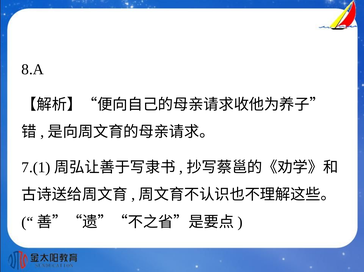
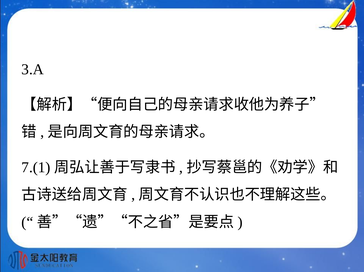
8.A: 8.A -> 3.A
